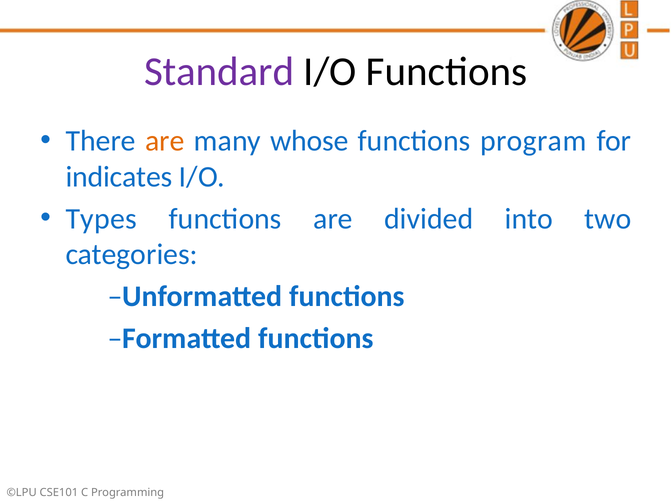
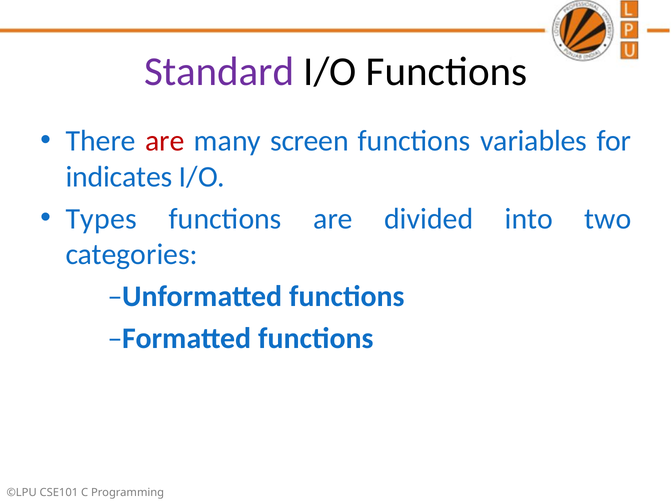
are at (165, 141) colour: orange -> red
whose: whose -> screen
program: program -> variables
